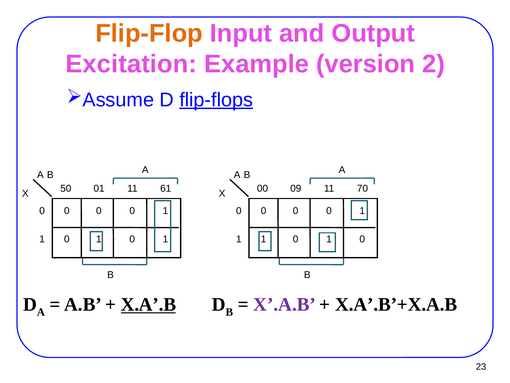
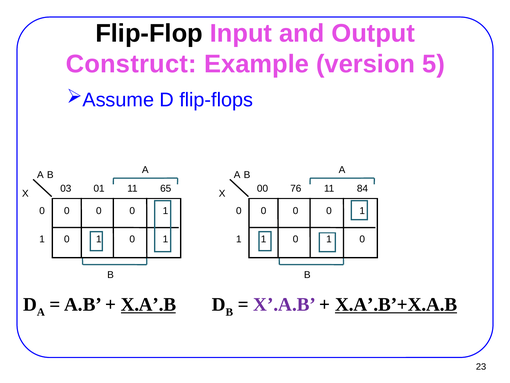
Flip-Flop colour: orange -> black
Excitation: Excitation -> Construct
2: 2 -> 5
flip-flops underline: present -> none
50: 50 -> 03
61: 61 -> 65
09: 09 -> 76
70: 70 -> 84
X.A’.B’+X.A.B underline: none -> present
